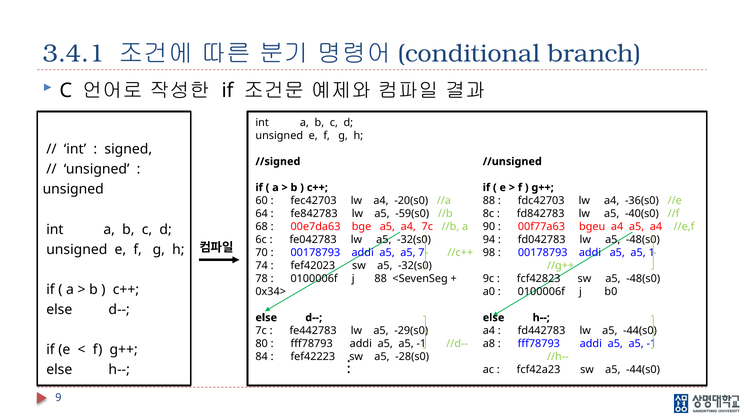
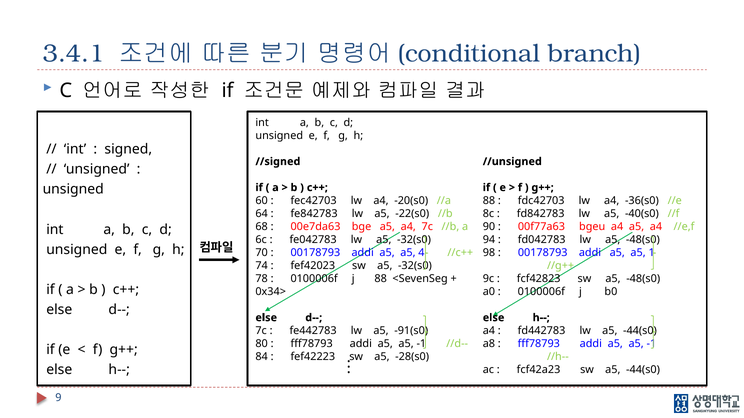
-59(s0: -59(s0 -> -22(s0
7: 7 -> 4
-29(s0: -29(s0 -> -91(s0
